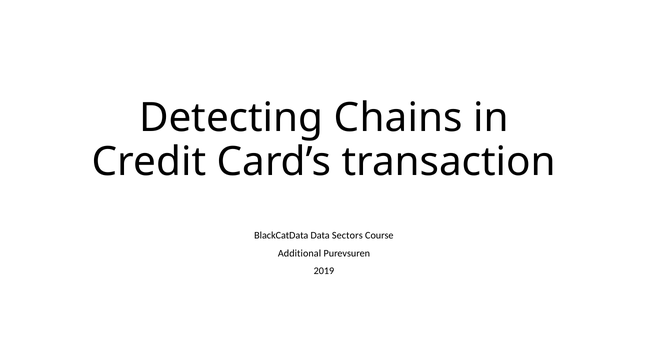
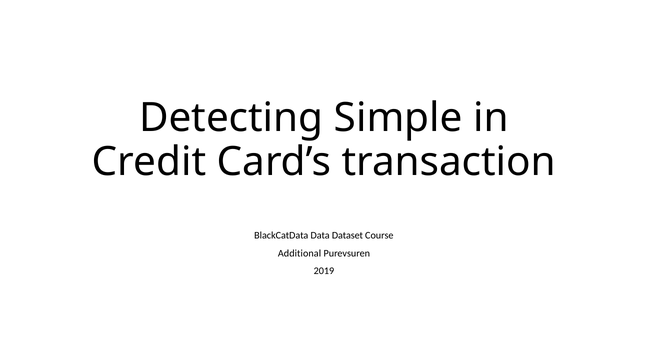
Chains: Chains -> Simple
Sectors: Sectors -> Dataset
